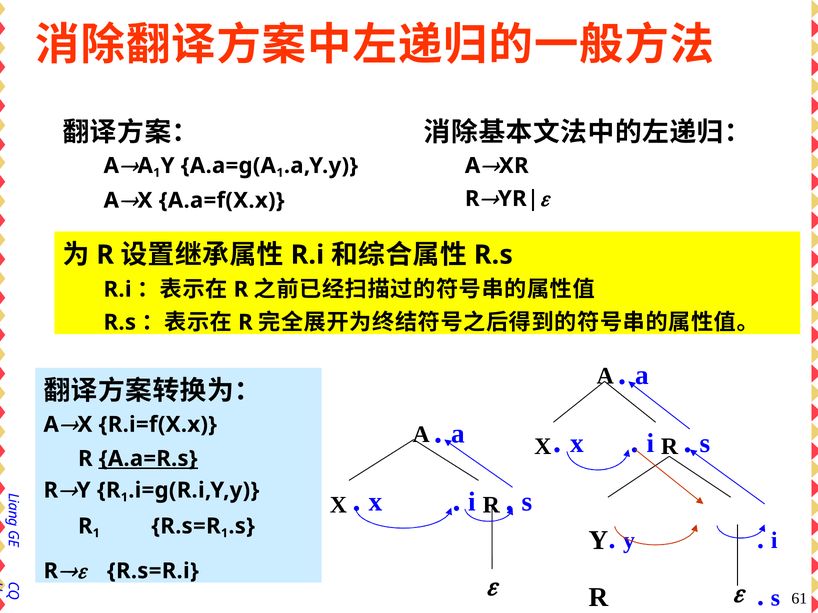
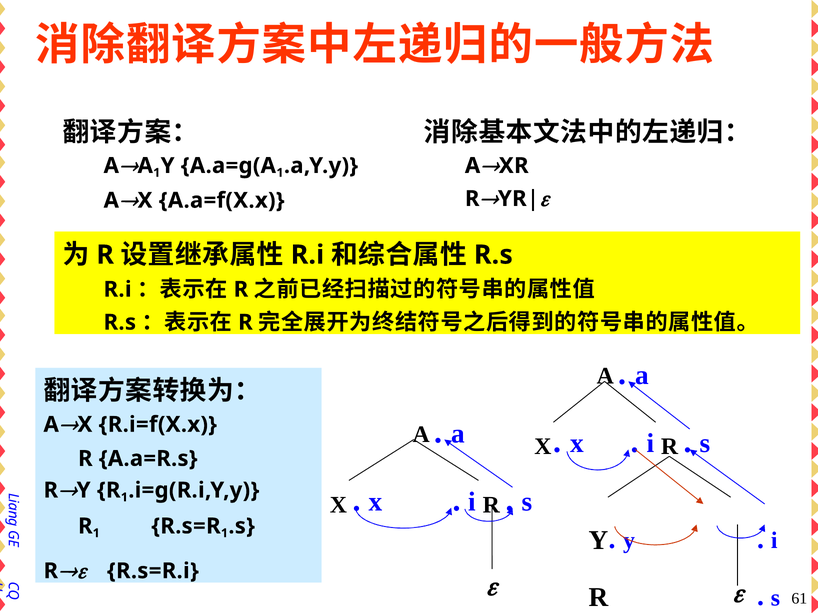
A.a=R.s underline: present -> none
